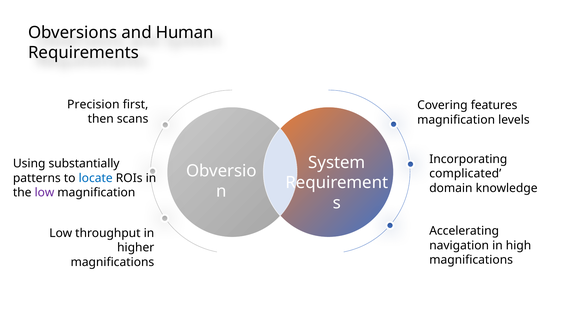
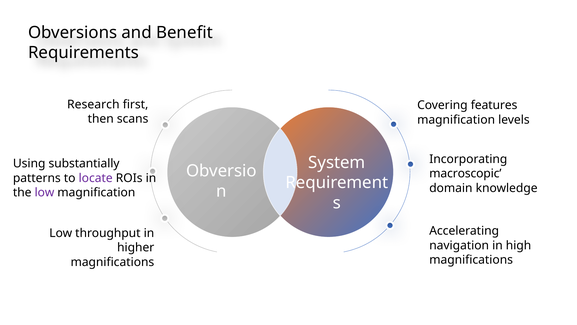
Human: Human -> Benefit
Precision: Precision -> Research
complicated: complicated -> macroscopic
locate colour: blue -> purple
